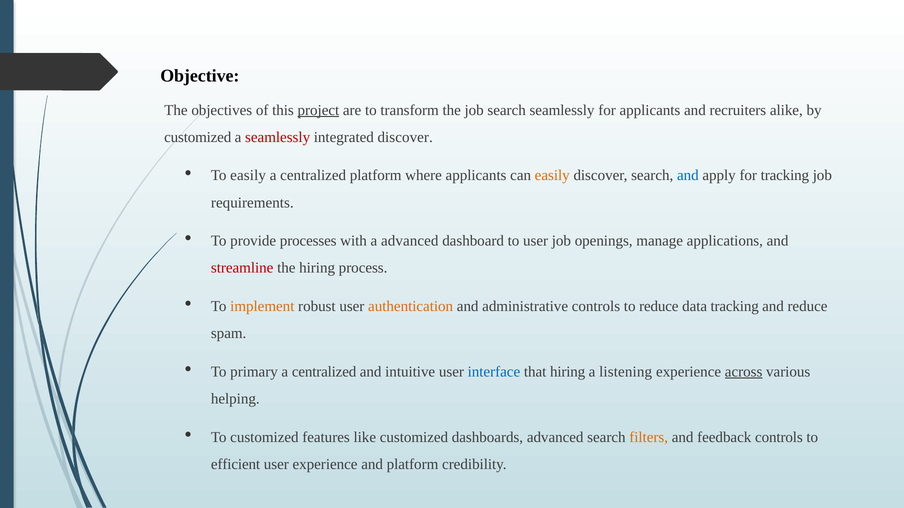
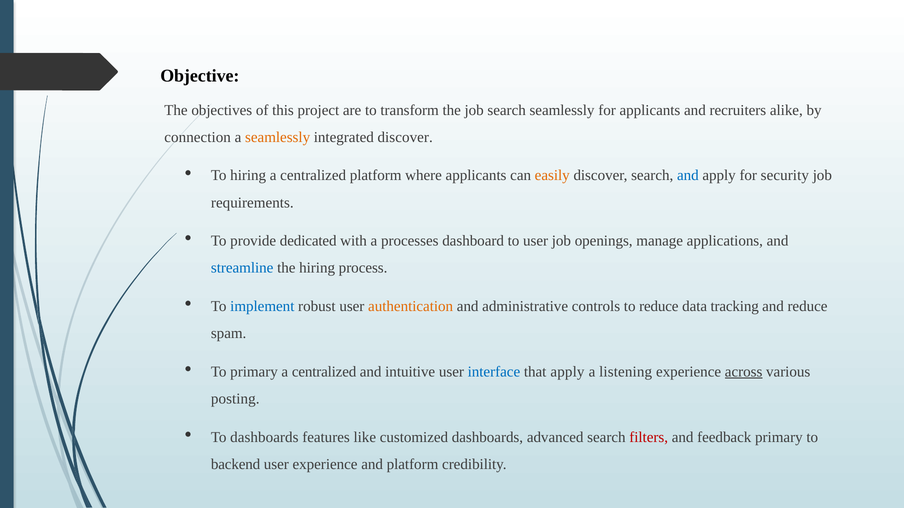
project underline: present -> none
customized at (198, 137): customized -> connection
seamlessly at (278, 137) colour: red -> orange
To easily: easily -> hiring
for tracking: tracking -> security
processes: processes -> dedicated
a advanced: advanced -> processes
streamline colour: red -> blue
implement colour: orange -> blue
that hiring: hiring -> apply
helping: helping -> posting
To customized: customized -> dashboards
filters colour: orange -> red
feedback controls: controls -> primary
efficient: efficient -> backend
